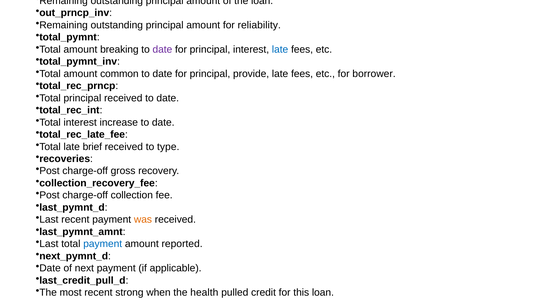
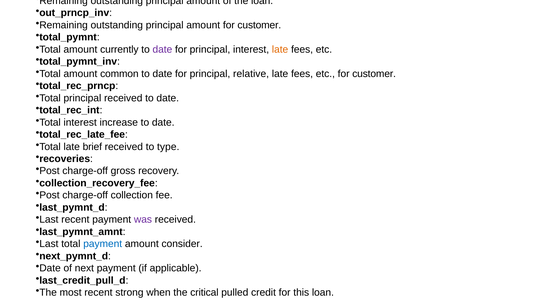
amount for reliability: reliability -> customer
amount breaking: breaking -> currently
late at (280, 49) colour: blue -> orange
principal provide: provide -> relative
etc for borrower: borrower -> customer
was at (143, 220) colour: orange -> purple
reported: reported -> consider
health: health -> critical
